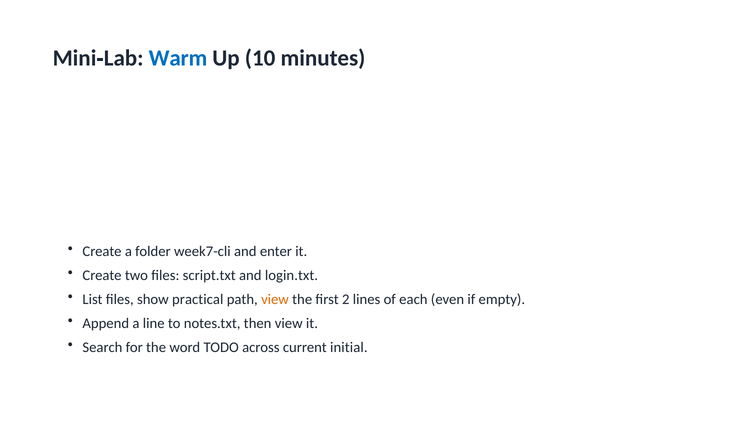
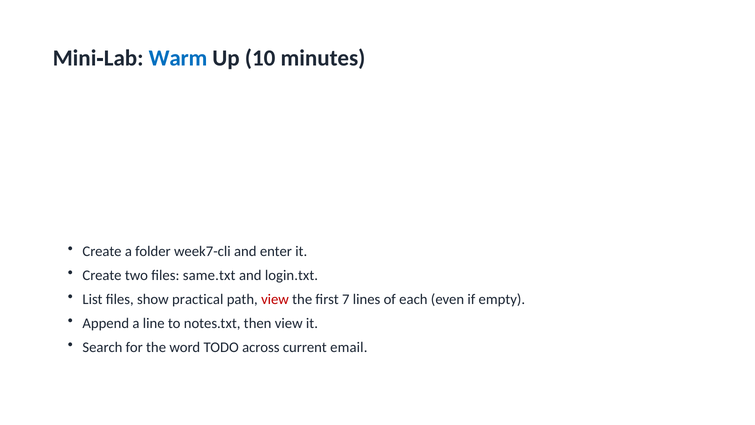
script.txt: script.txt -> same.txt
view at (275, 299) colour: orange -> red
2: 2 -> 7
initial: initial -> email
